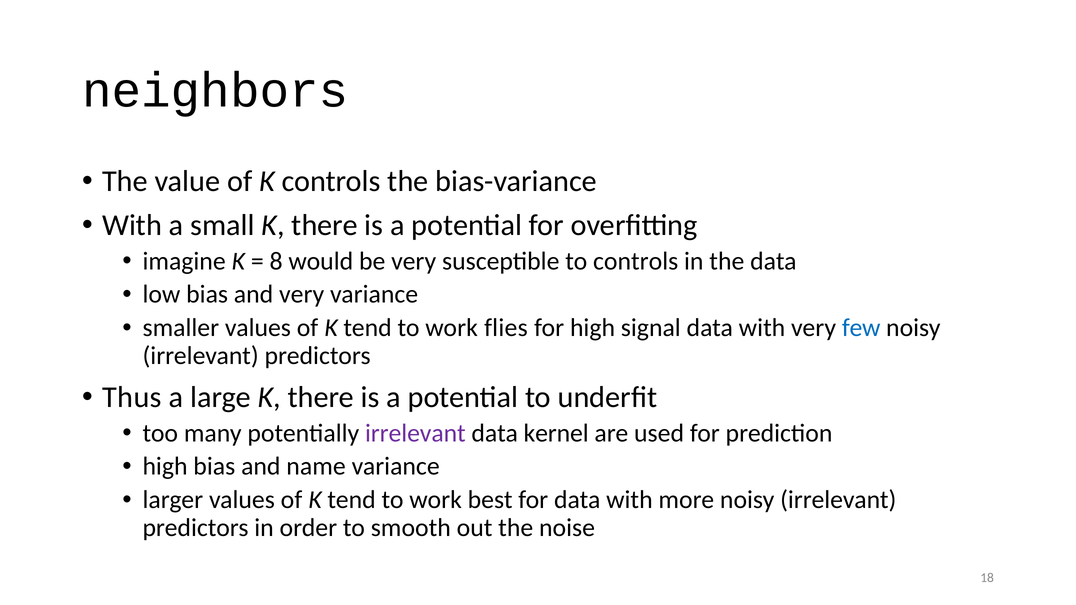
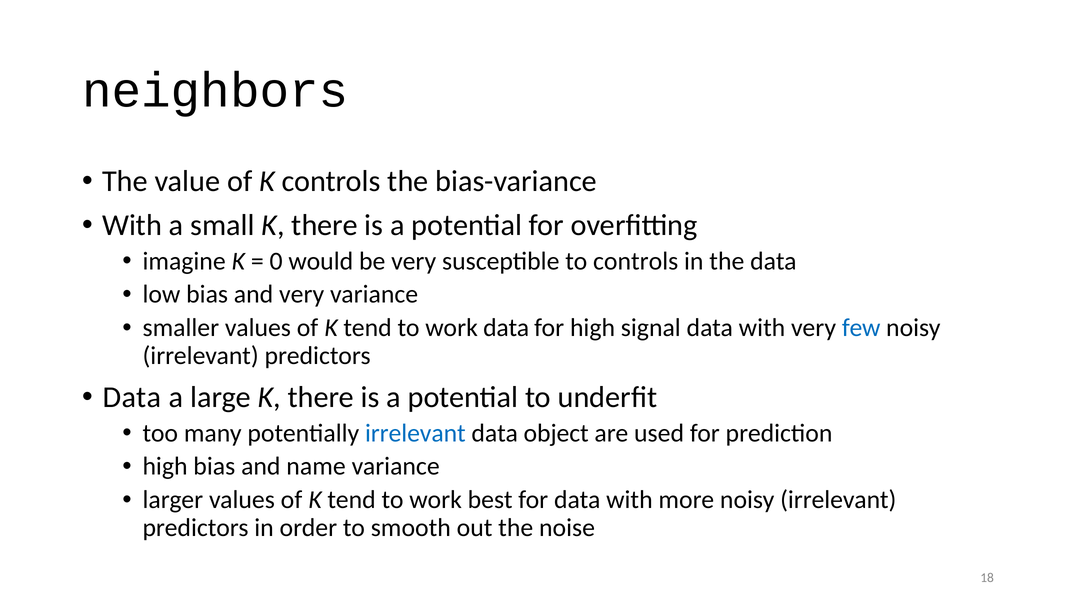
8: 8 -> 0
work flies: flies -> data
Thus at (132, 397): Thus -> Data
irrelevant at (415, 433) colour: purple -> blue
kernel: kernel -> object
